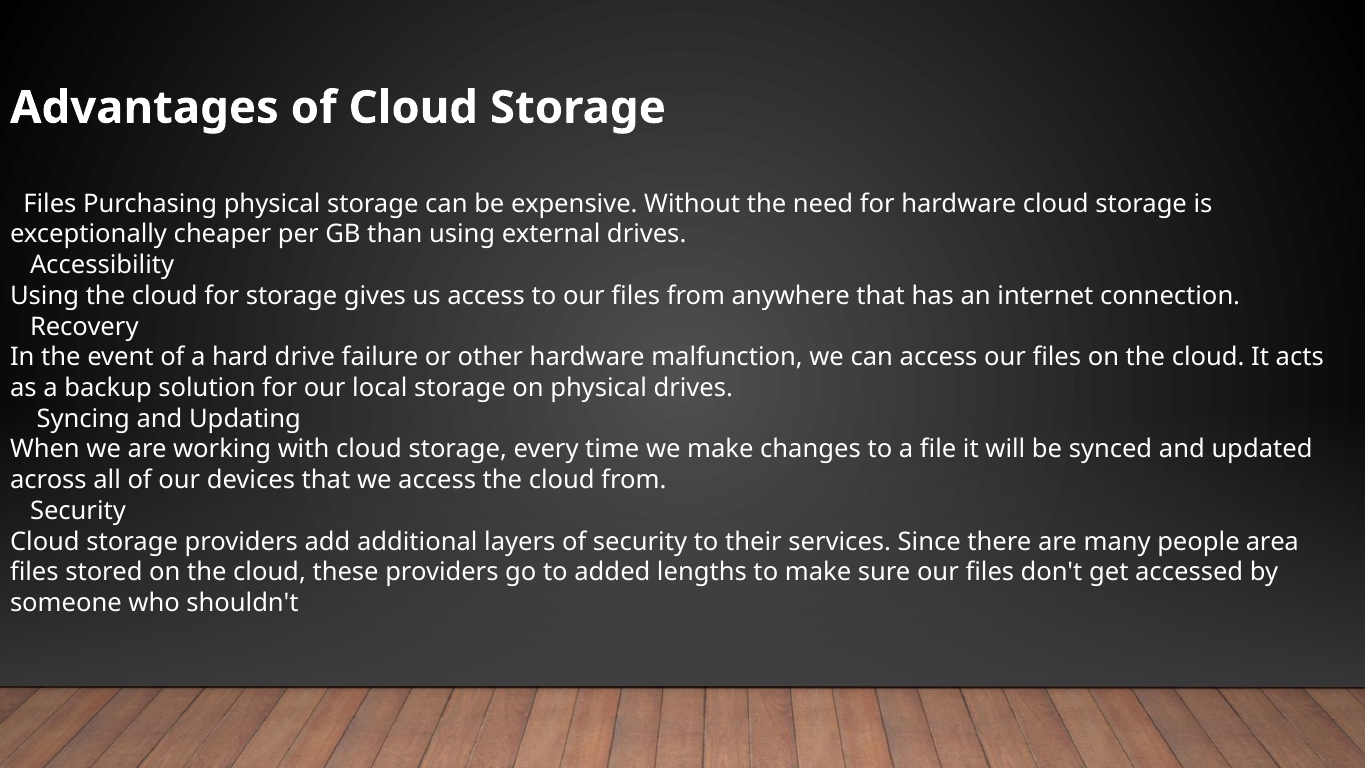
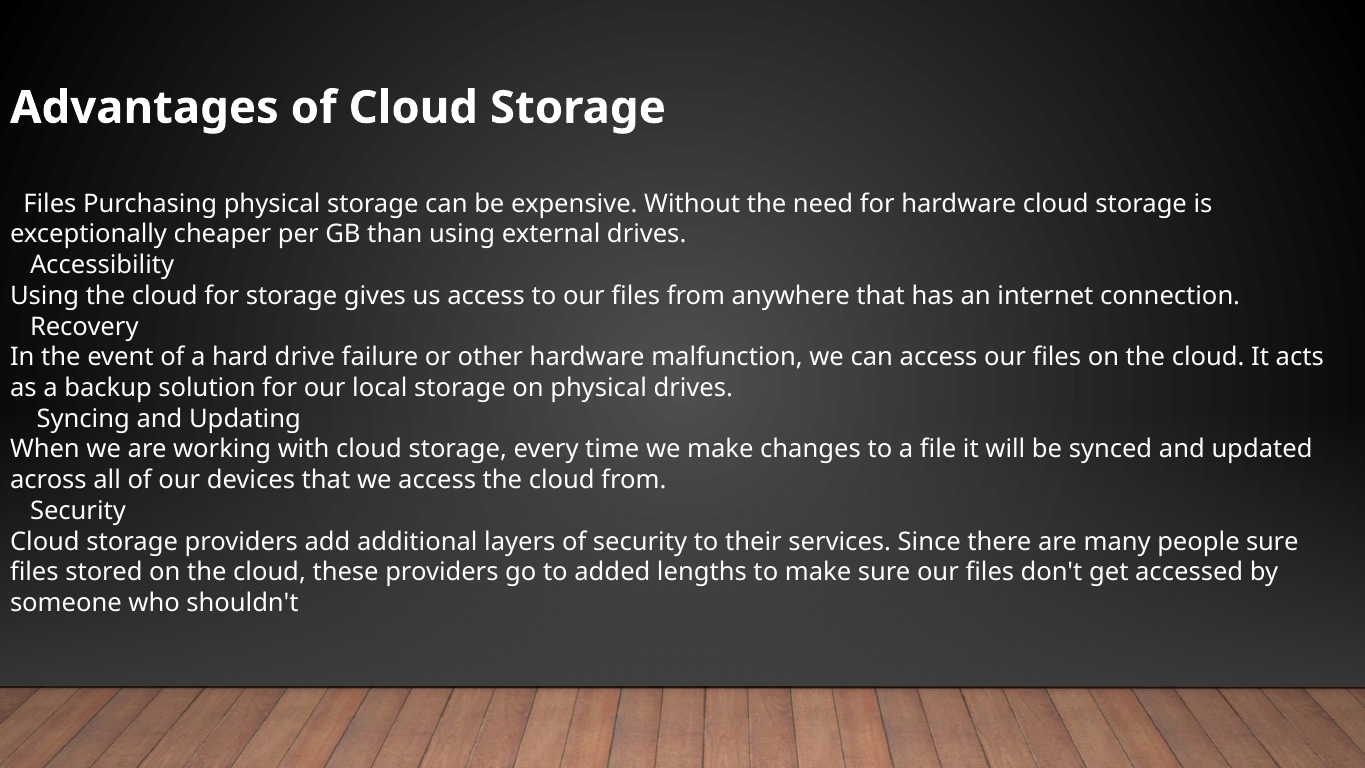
people area: area -> sure
